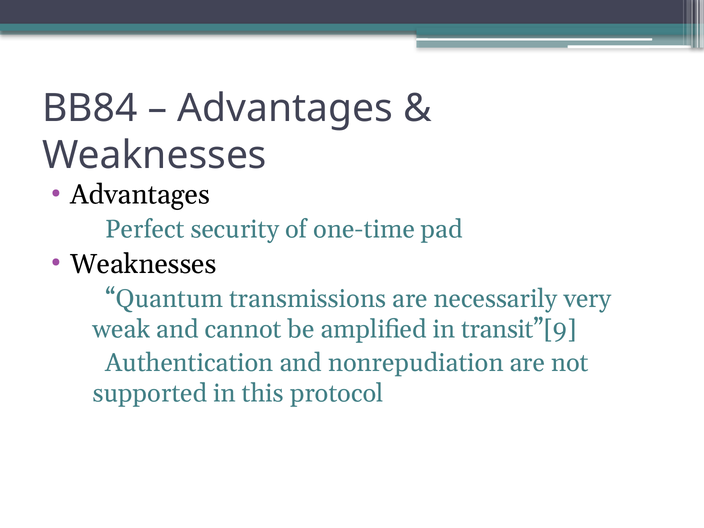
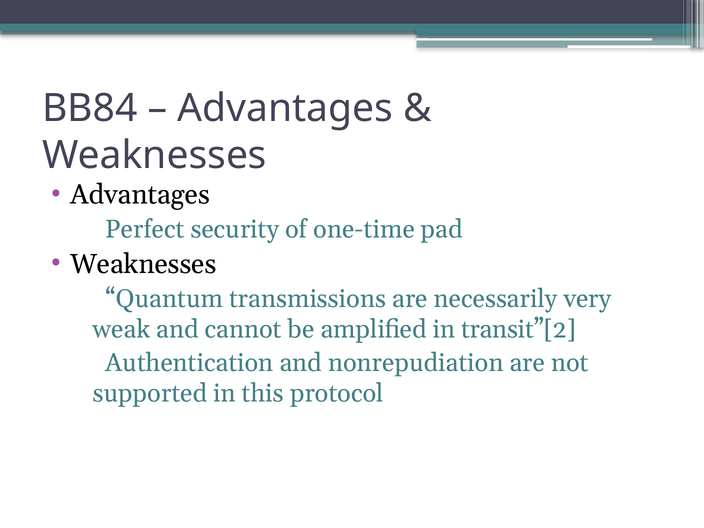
transit”[9: transit”[9 -> transit”[2
